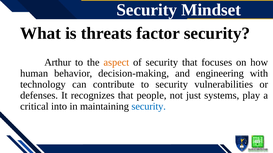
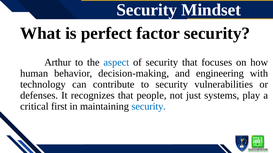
threats: threats -> perfect
aspect colour: orange -> blue
into: into -> first
